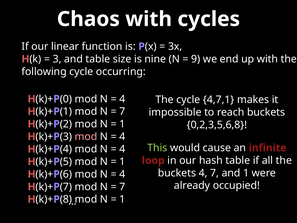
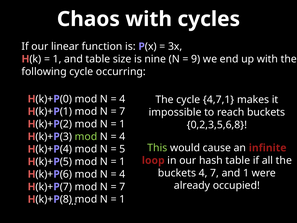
3 at (57, 59): 3 -> 1
mod at (86, 136) colour: pink -> light green
4 at (122, 149): 4 -> 5
